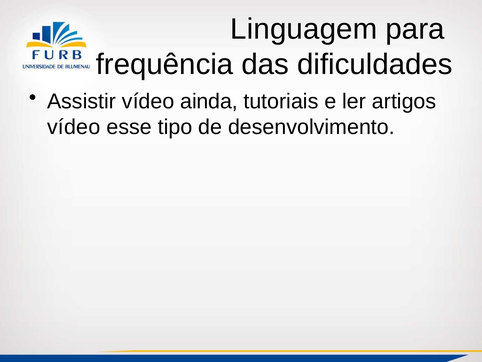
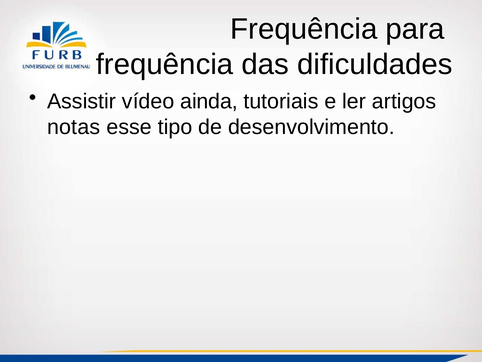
Linguagem at (304, 29): Linguagem -> Frequência
vídeo at (74, 127): vídeo -> notas
